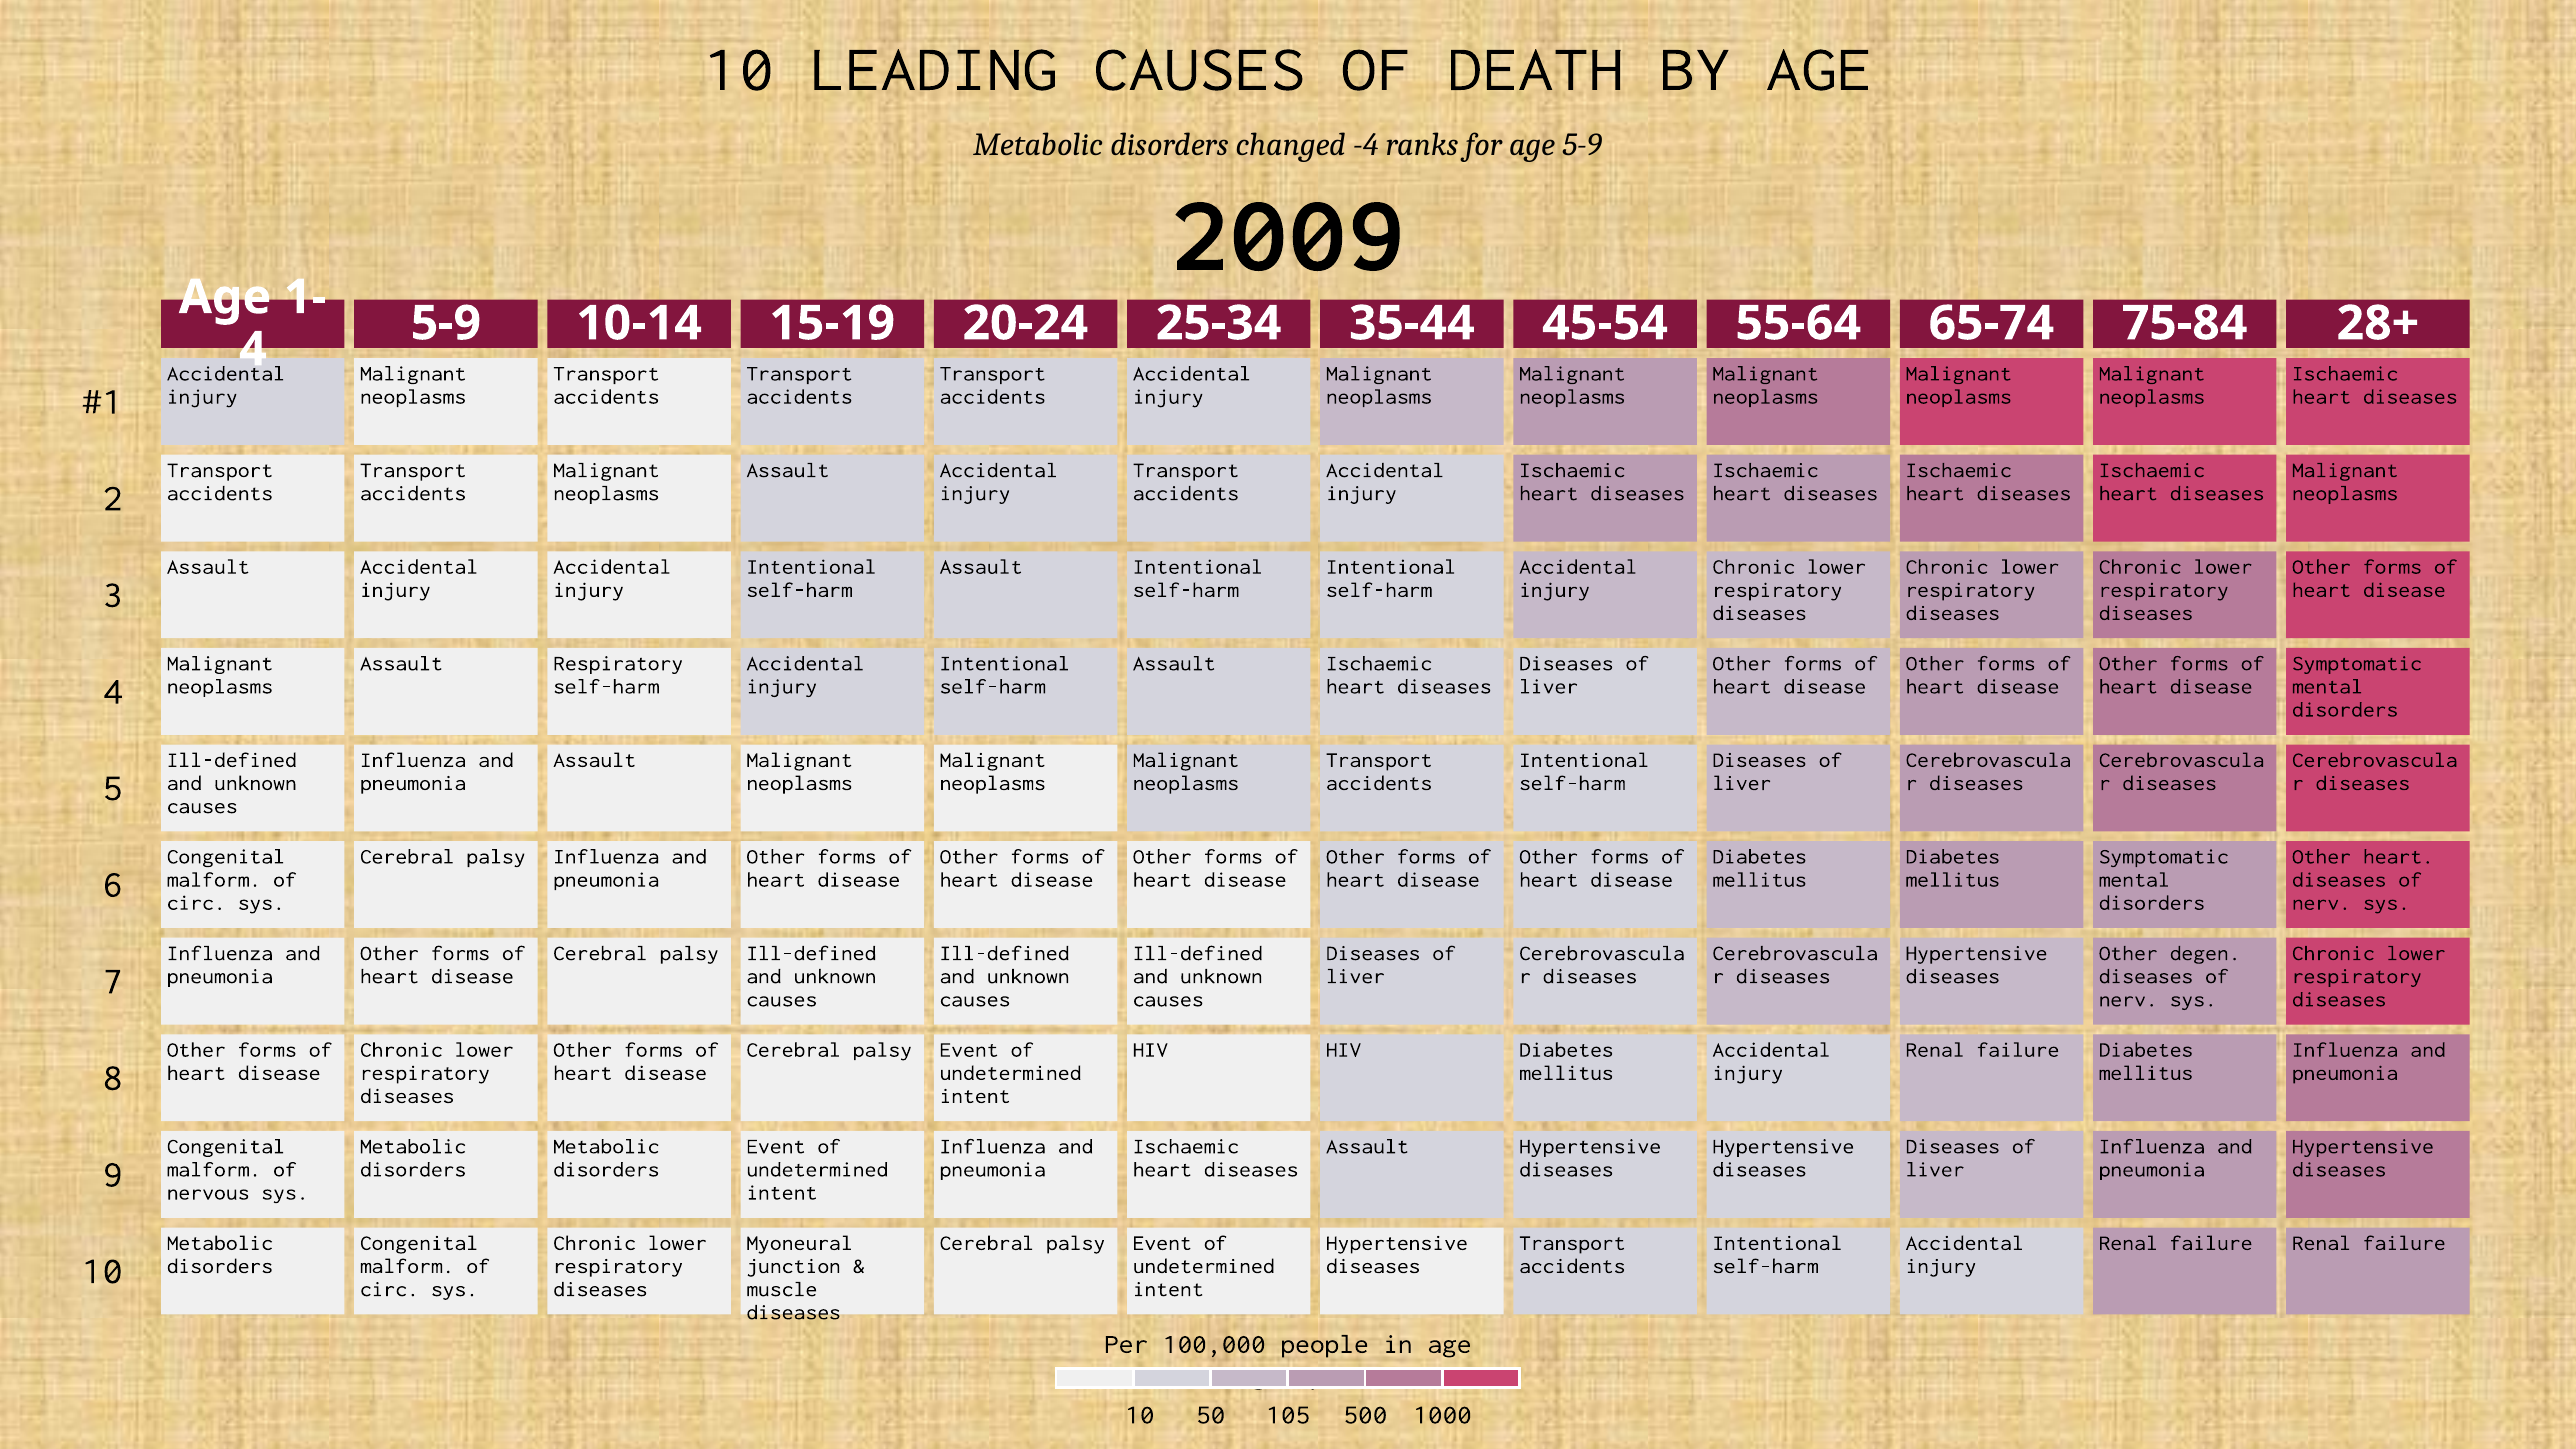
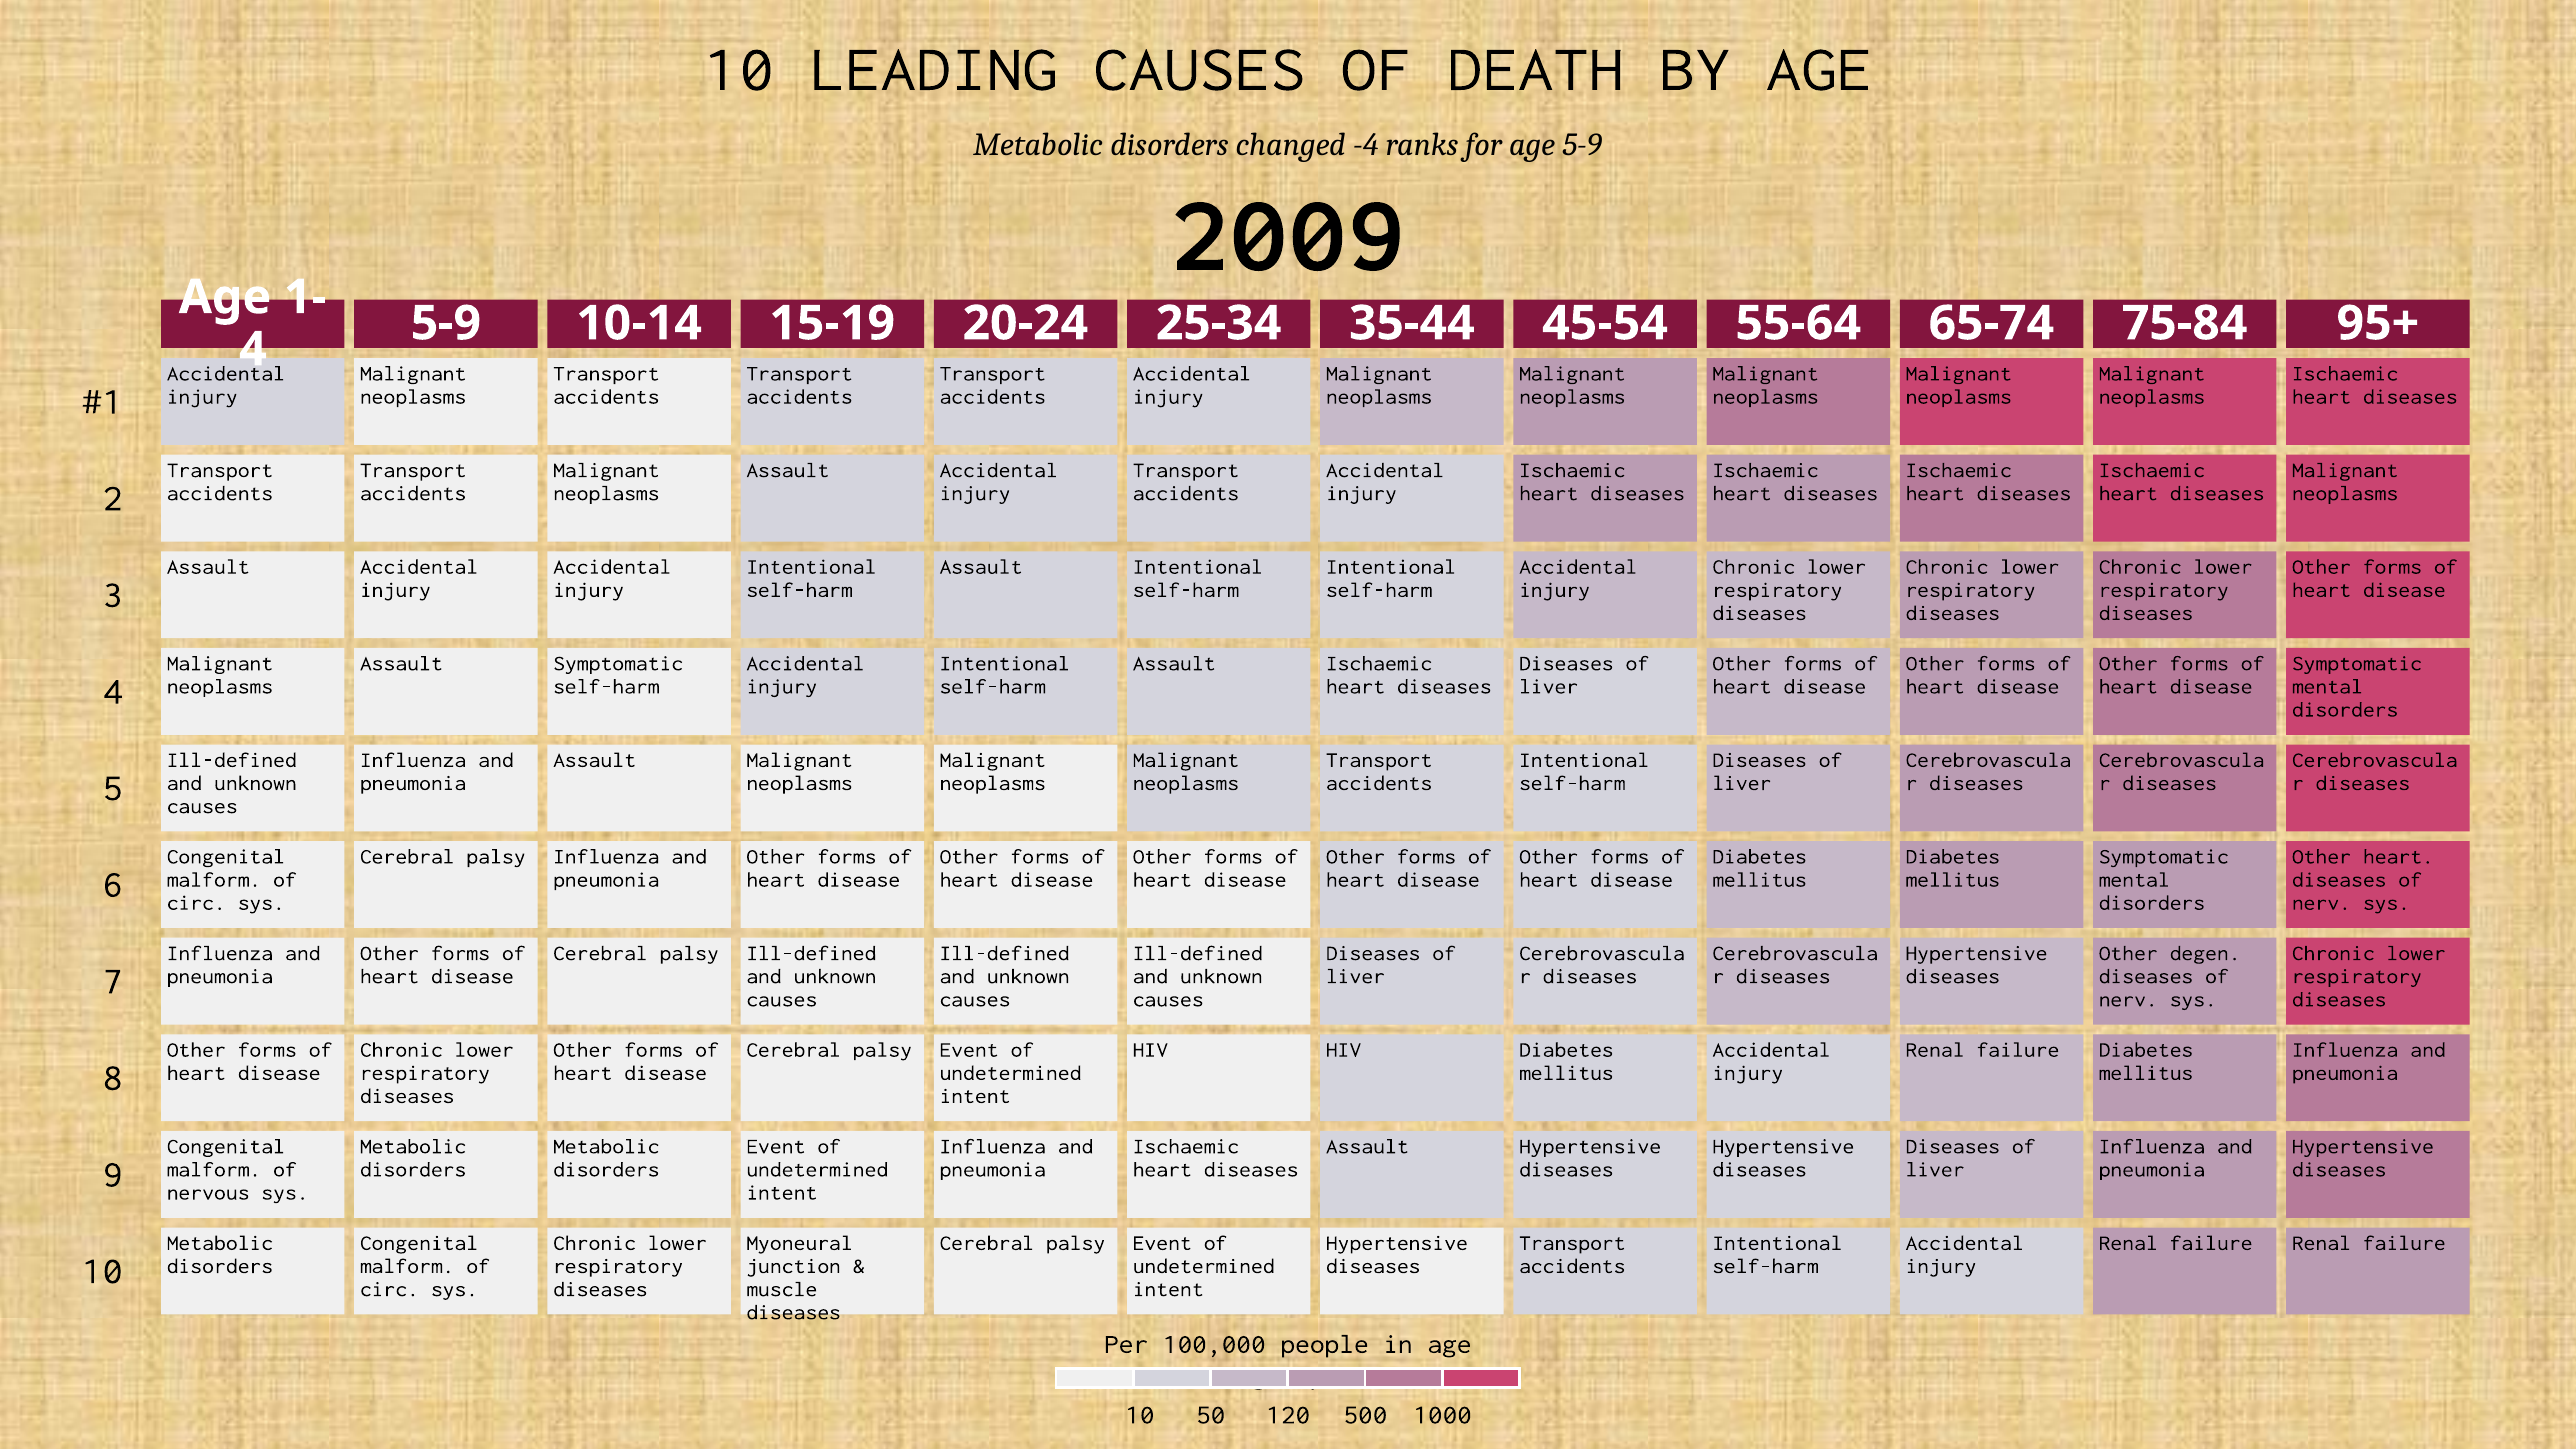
28+: 28+ -> 95+
Respiratory at (618, 663): Respiratory -> Symptomatic
105: 105 -> 120
